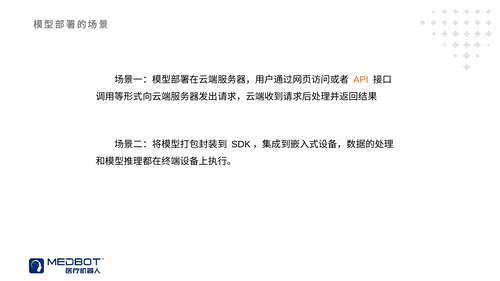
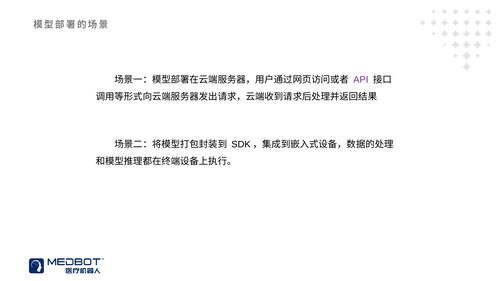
API colour: orange -> purple
